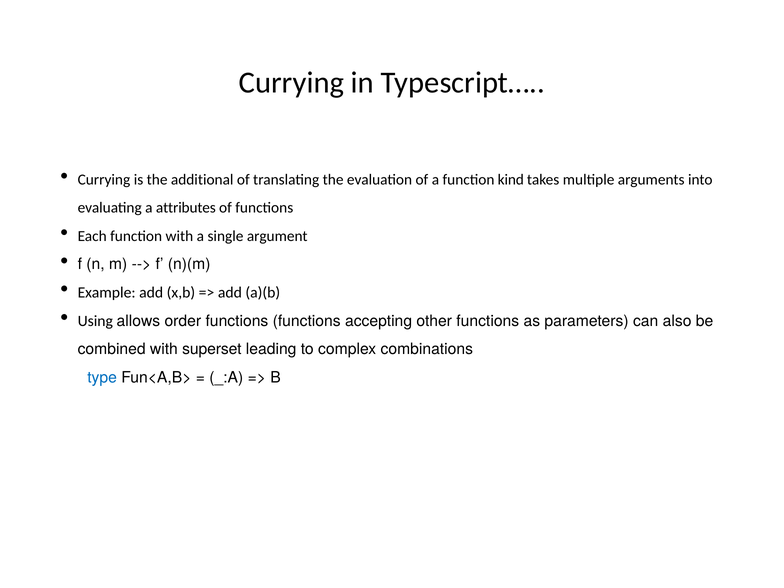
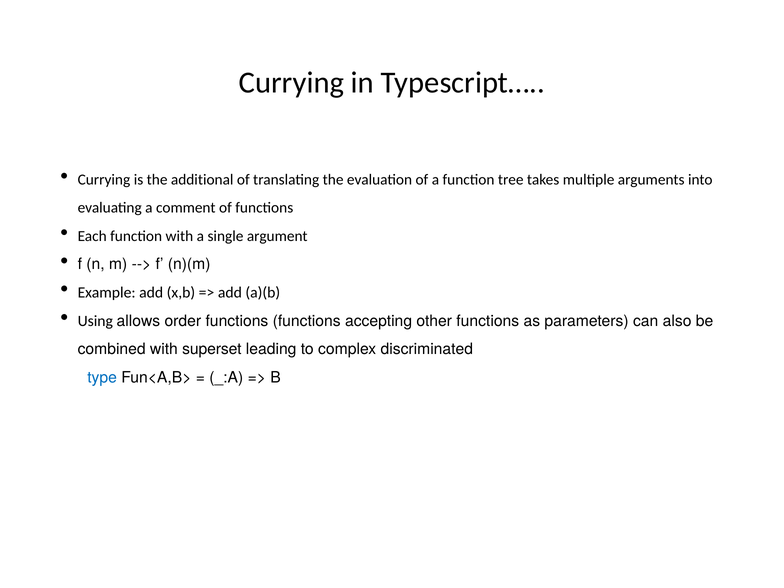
kind: kind -> tree
attributes: attributes -> comment
combinations: combinations -> discriminated
